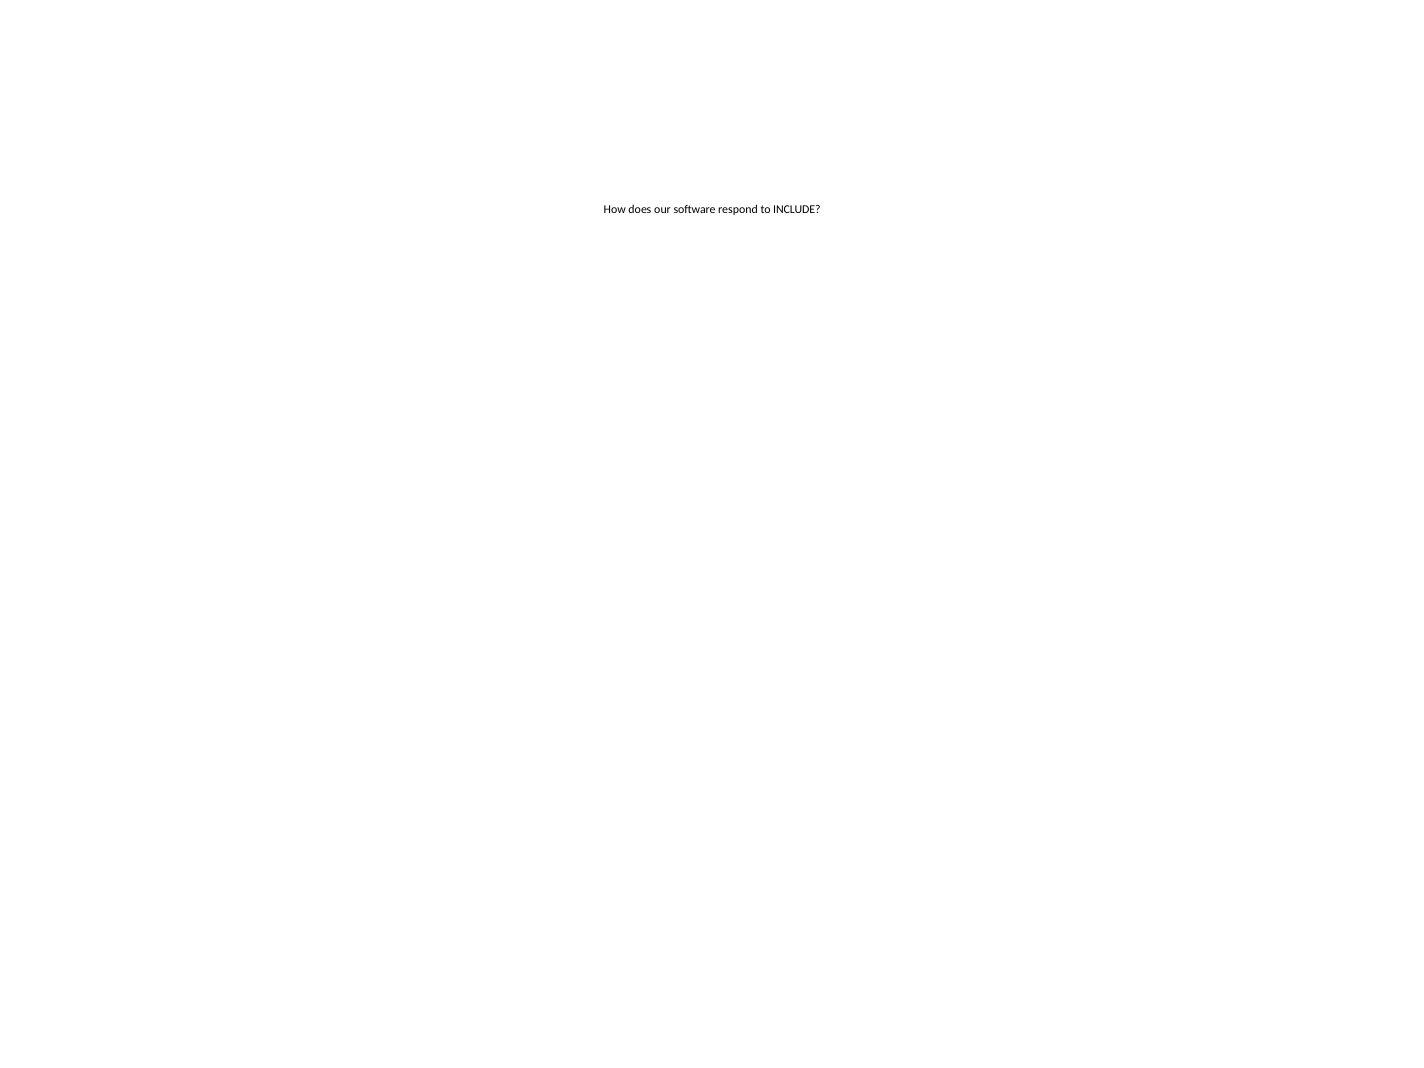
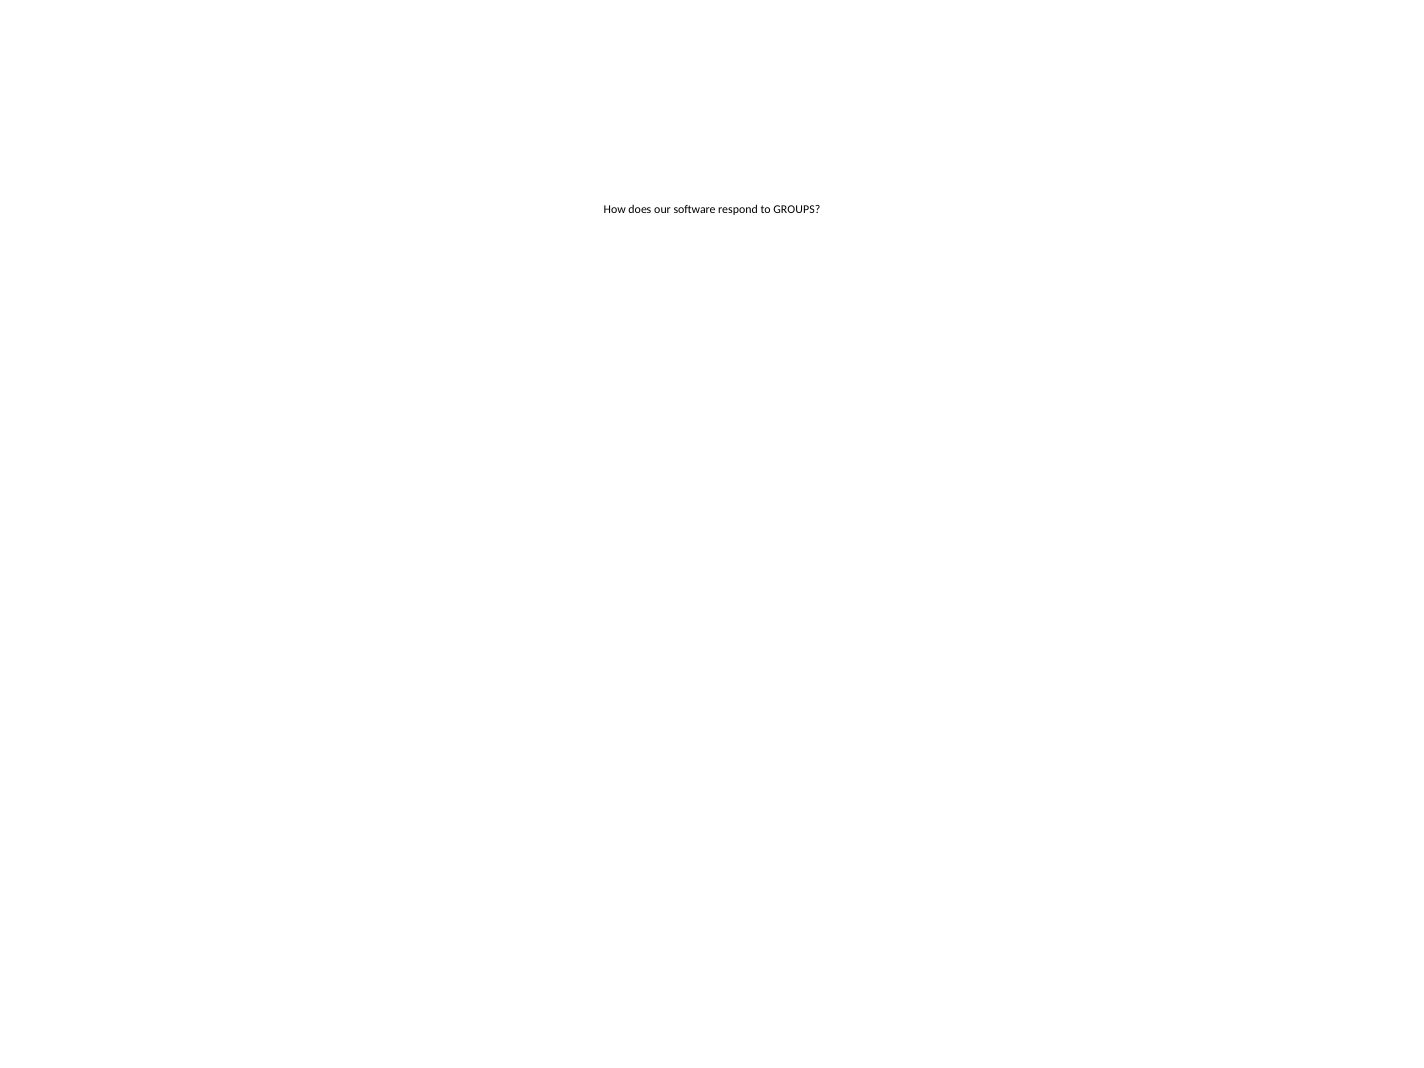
INCLUDE: INCLUDE -> GROUPS
